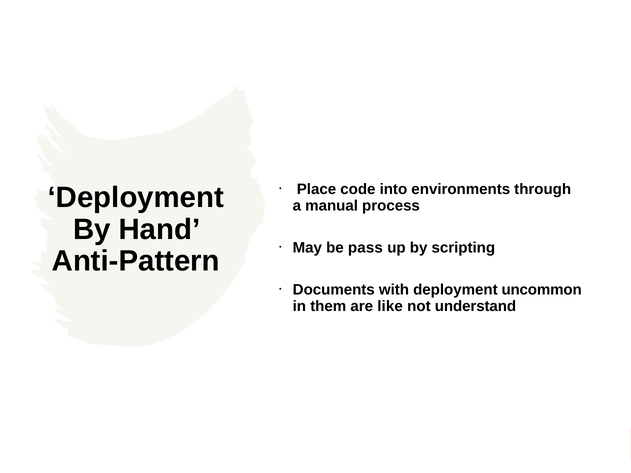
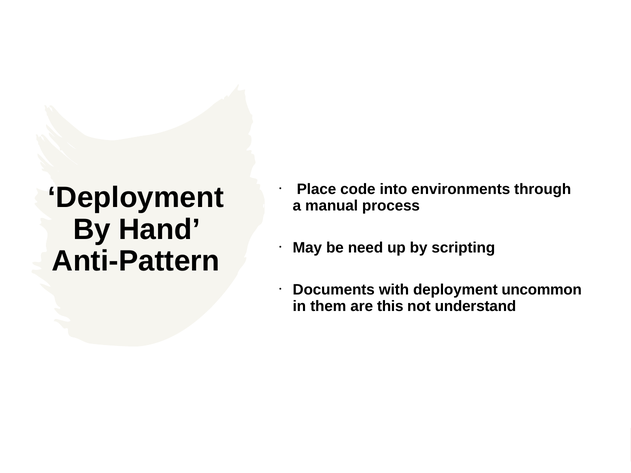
pass: pass -> need
like: like -> this
